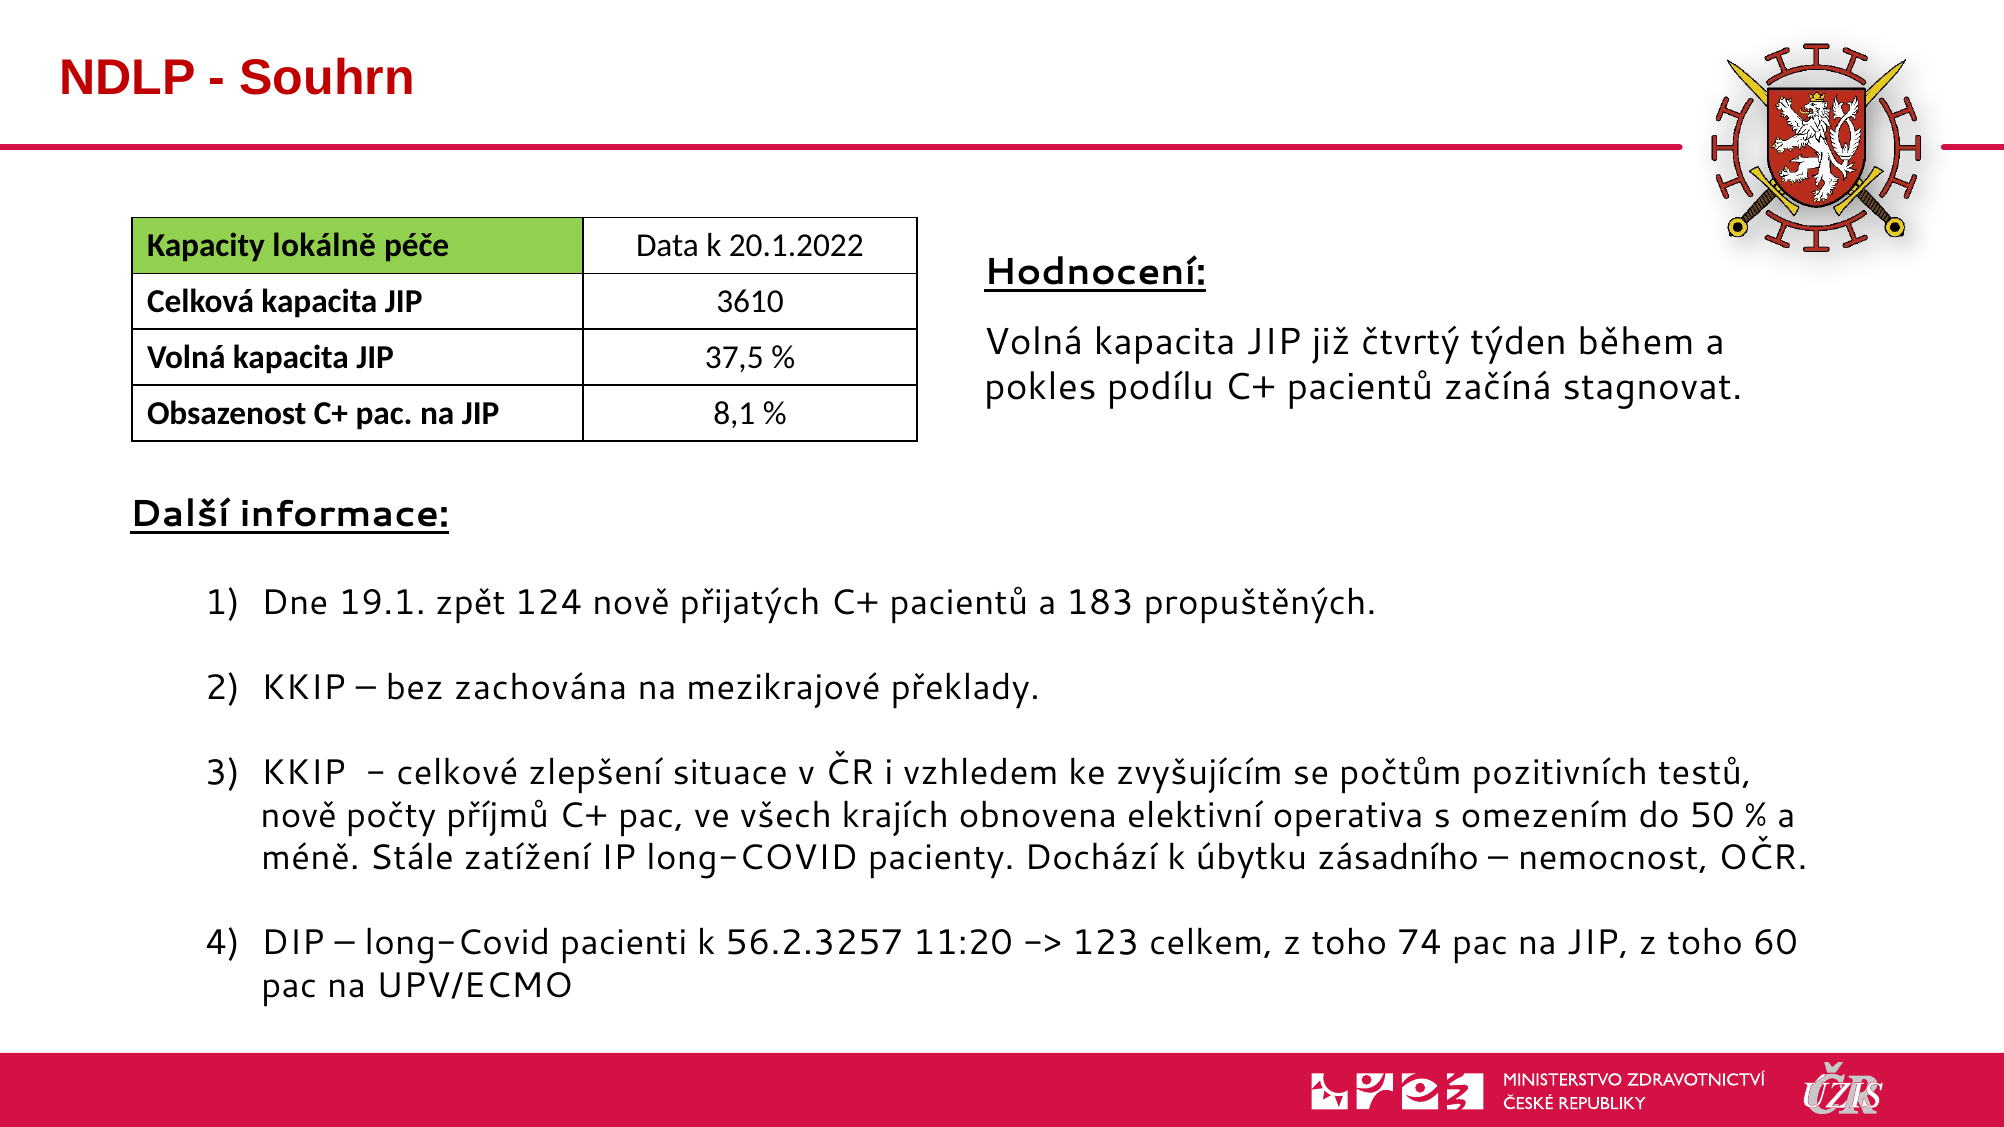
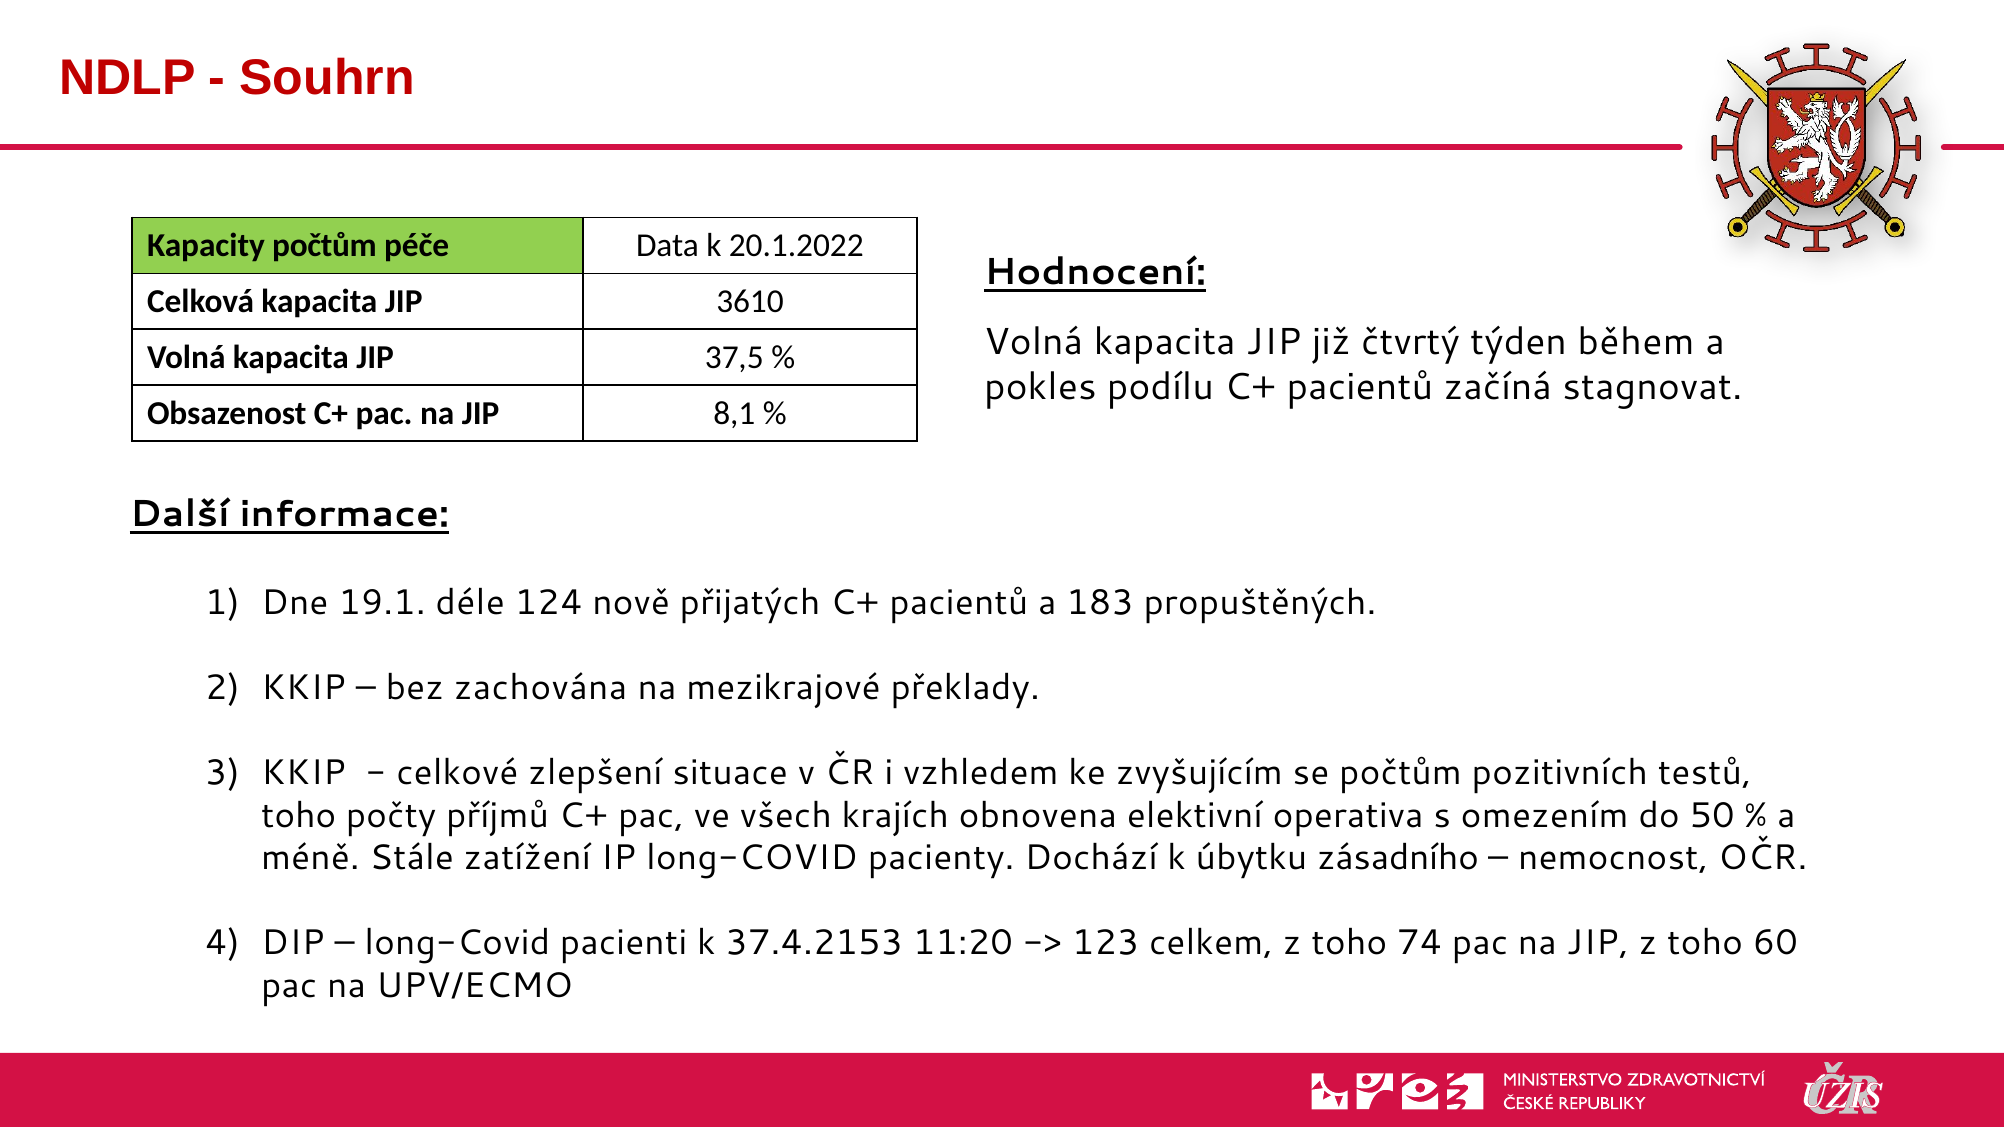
Kapacity lokálně: lokálně -> počtům
zpět: zpět -> déle
nově at (299, 816): nově -> toho
56.2.3257: 56.2.3257 -> 37.4.2153
